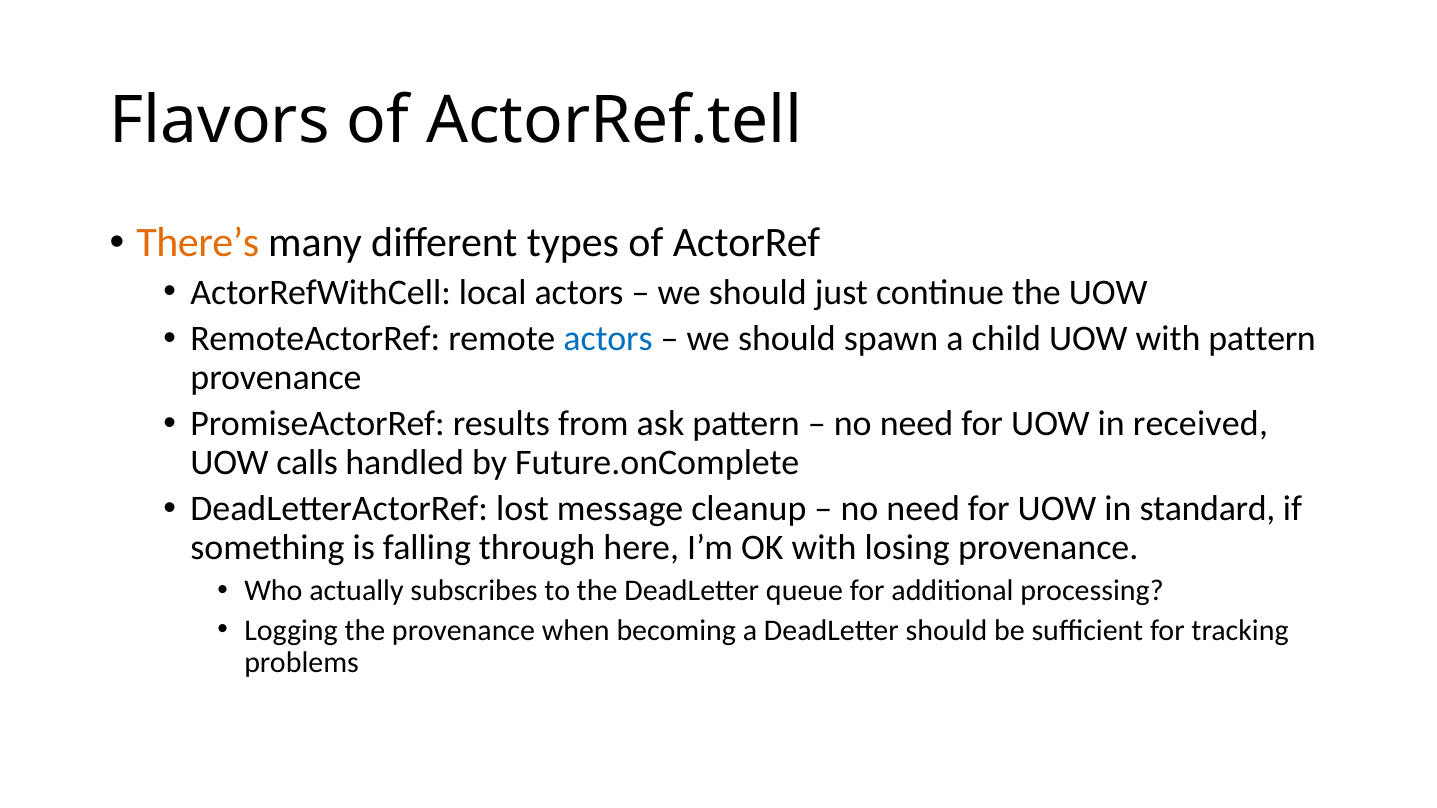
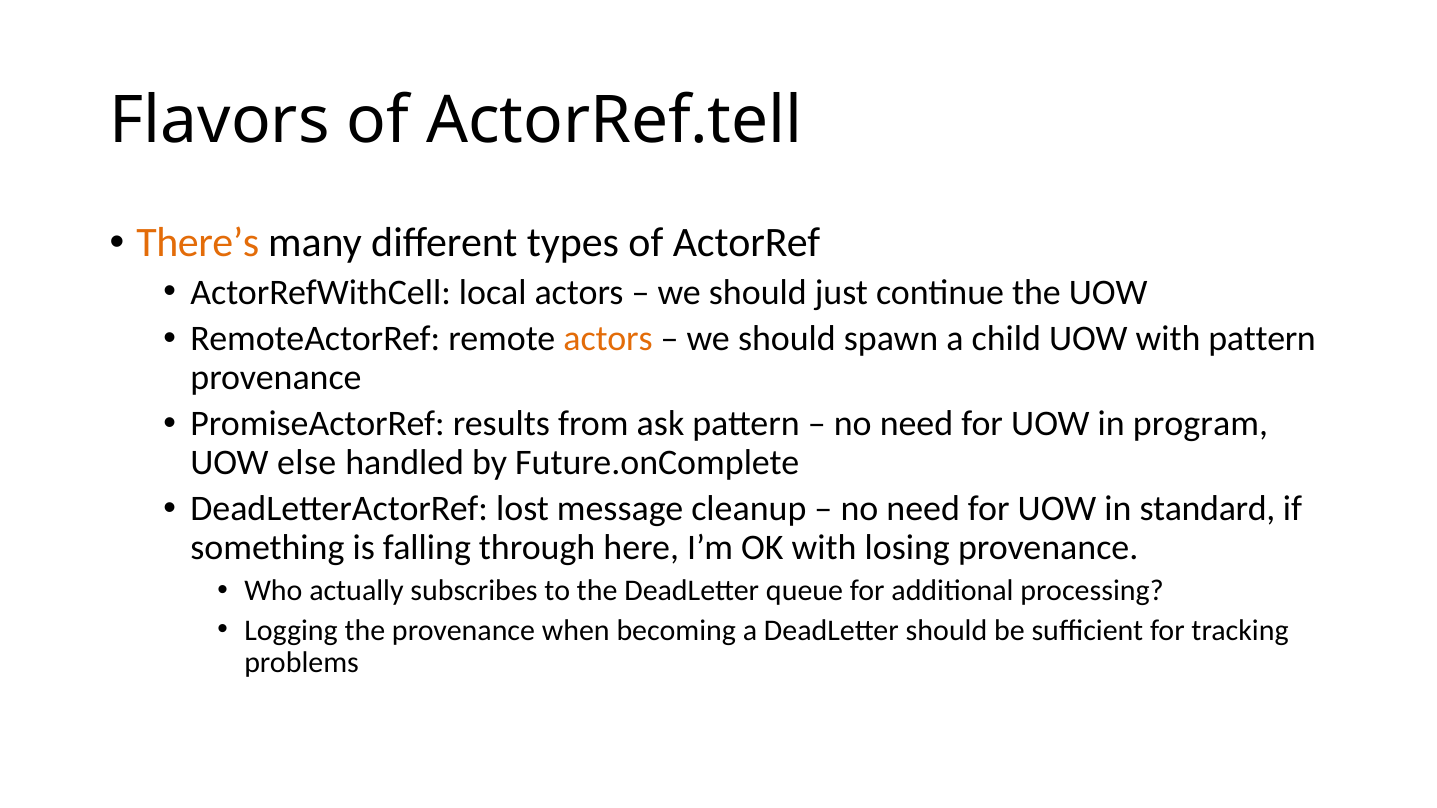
actors at (608, 339) colour: blue -> orange
received: received -> program
calls: calls -> else
